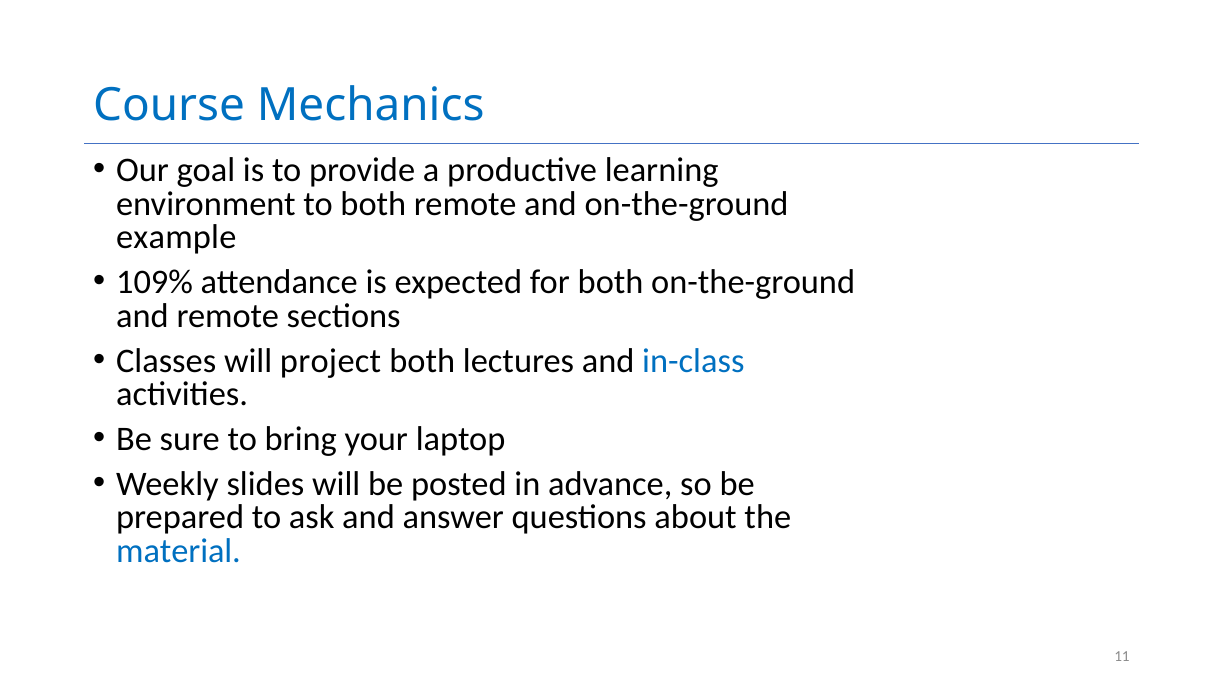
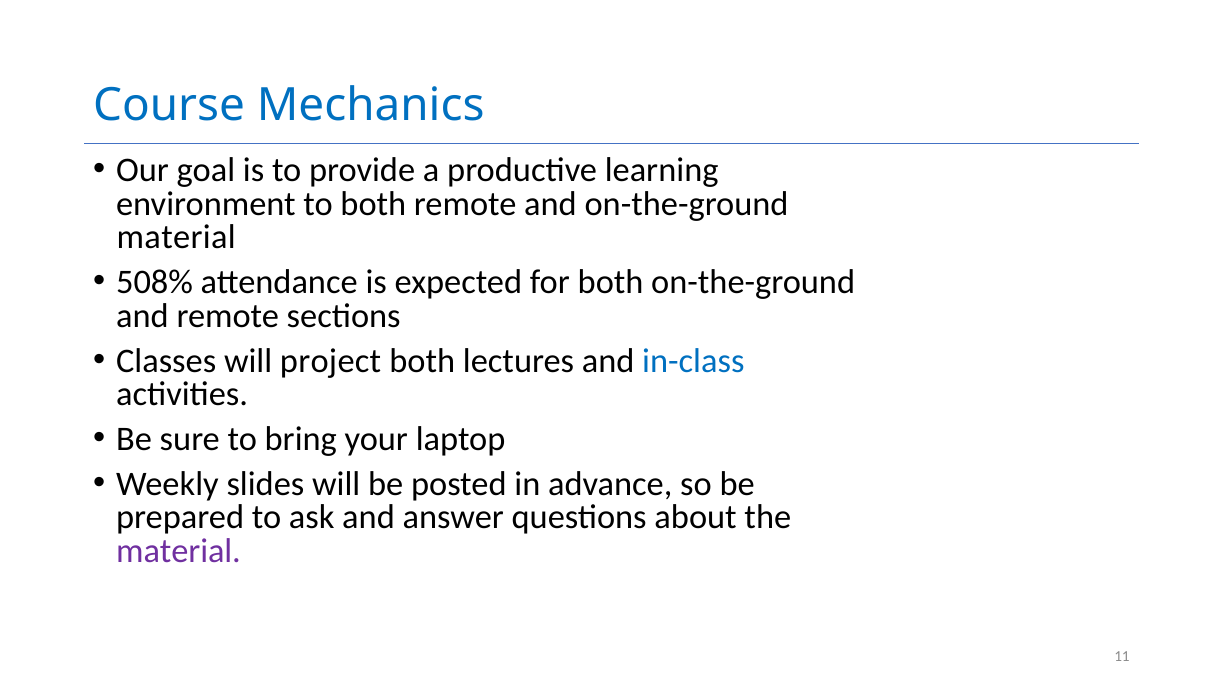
example at (176, 237): example -> material
109%: 109% -> 508%
material at (179, 551) colour: blue -> purple
